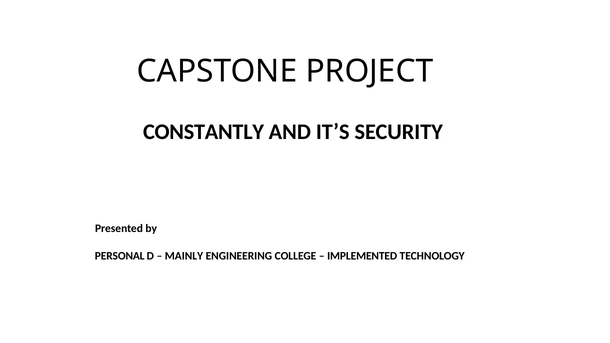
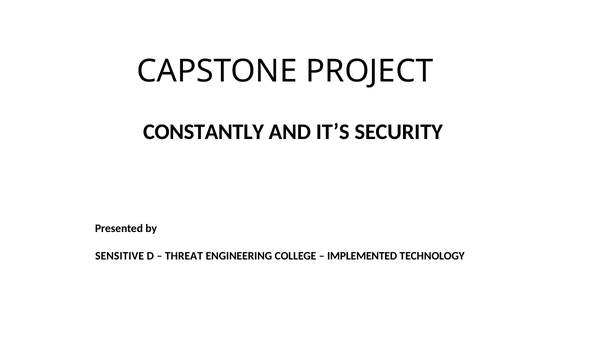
PERSONAL: PERSONAL -> SENSITIVE
MAINLY: MAINLY -> THREAT
